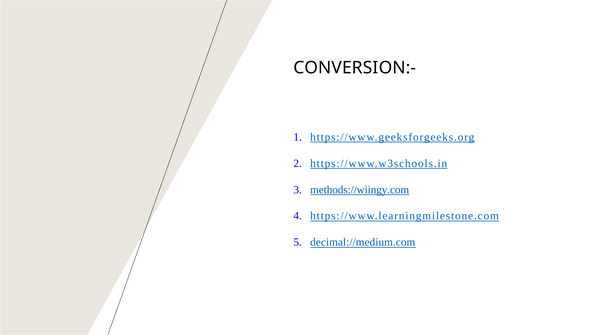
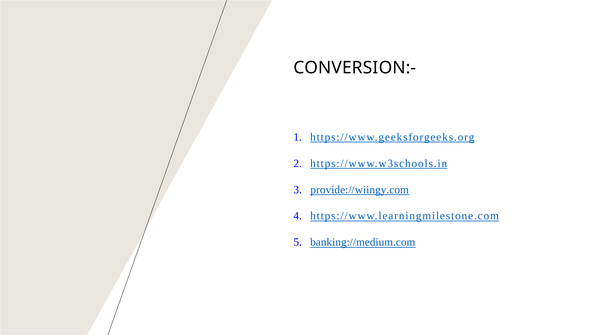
methods://wiingy.com: methods://wiingy.com -> provide://wiingy.com
decimal://medium.com: decimal://medium.com -> banking://medium.com
